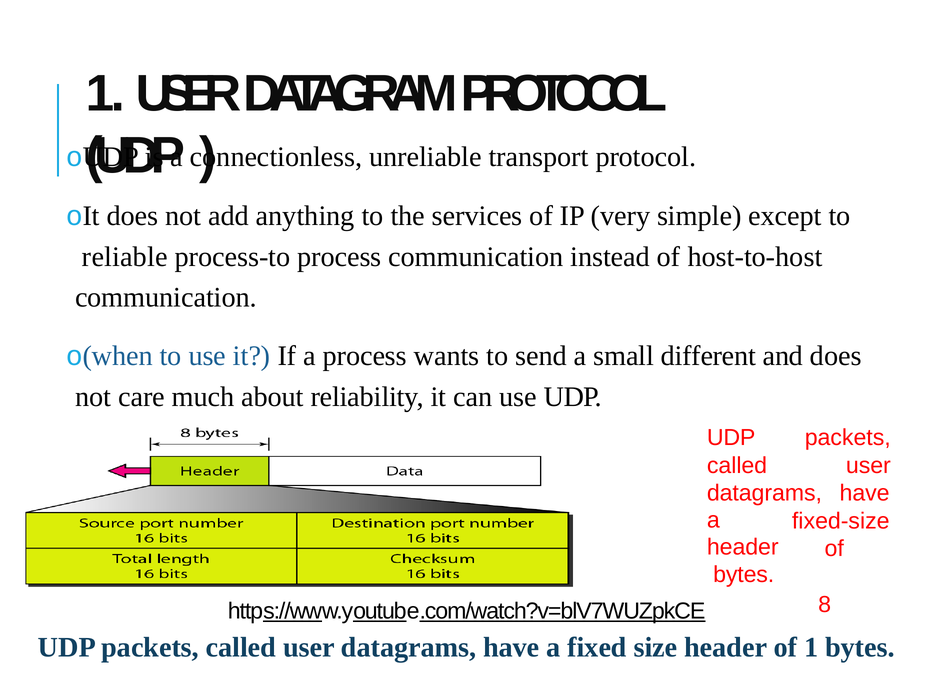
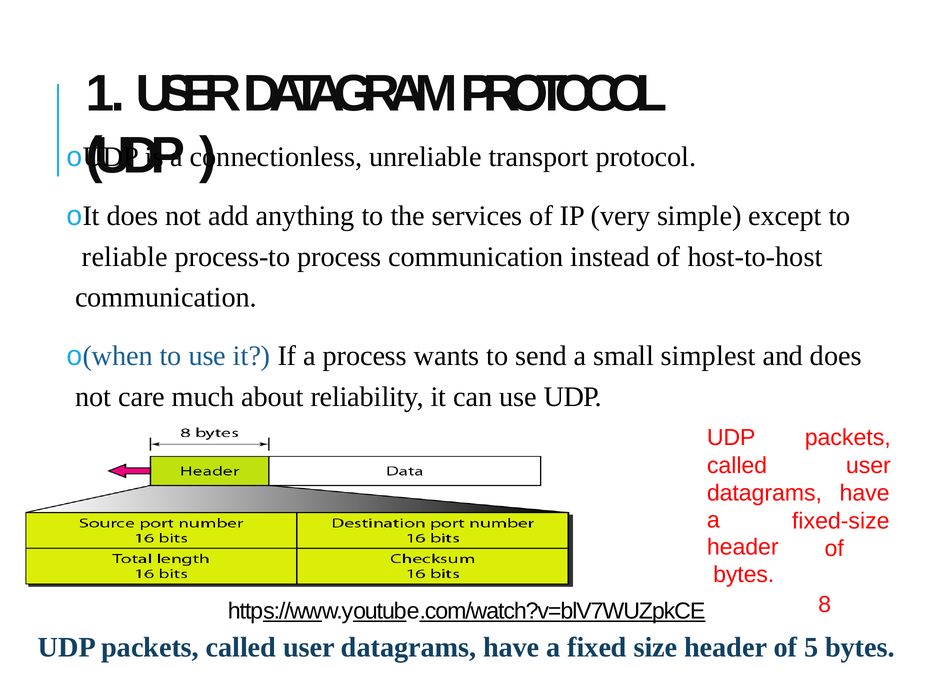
different: different -> simplest
of 1: 1 -> 5
